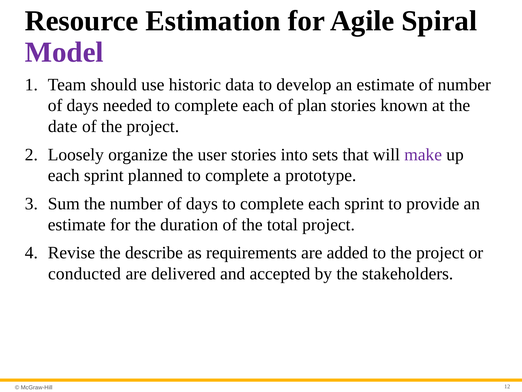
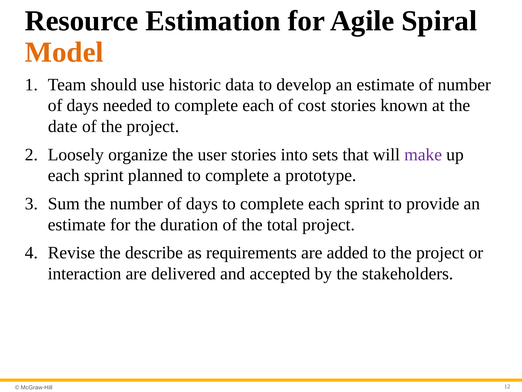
Model colour: purple -> orange
plan: plan -> cost
conducted: conducted -> interaction
